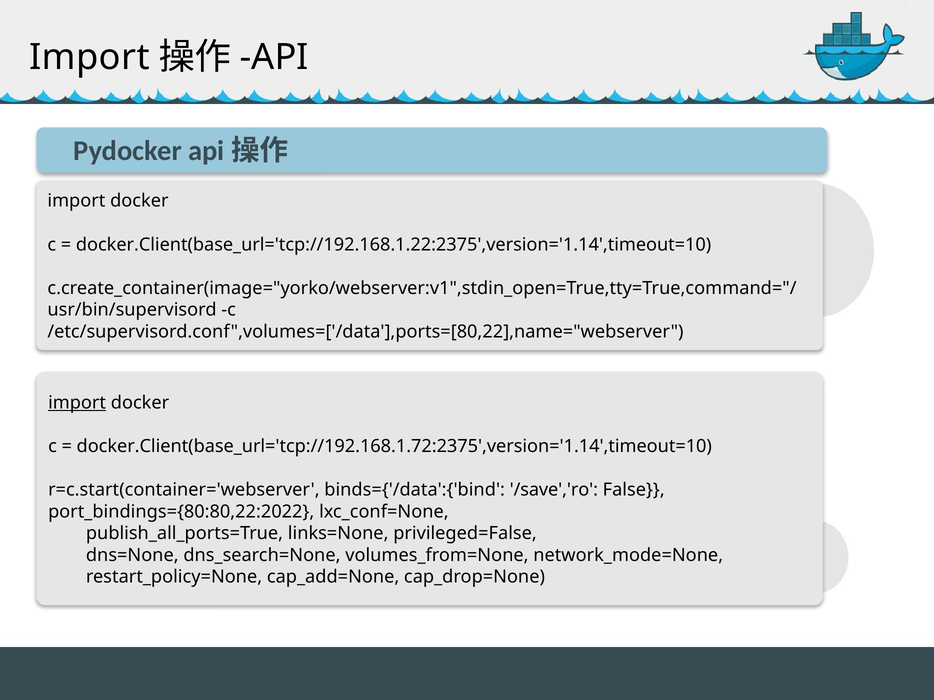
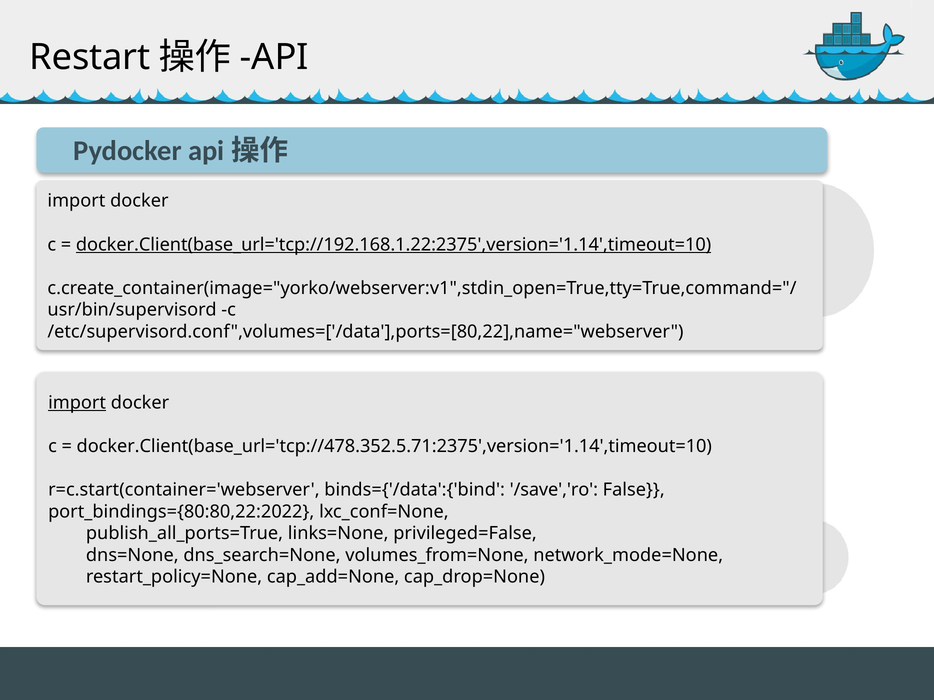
Import at (90, 57): Import -> Restart
docker.Client(base_url='tcp://192.168.1.22:2375',version='1.14',timeout=10 underline: none -> present
docker.Client(base_url='tcp://192.168.1.72:2375',version='1.14',timeout=10: docker.Client(base_url='tcp://192.168.1.72:2375',version='1.14',timeout=10 -> docker.Client(base_url='tcp://478.352.5.71:2375',version='1.14',timeout=10
